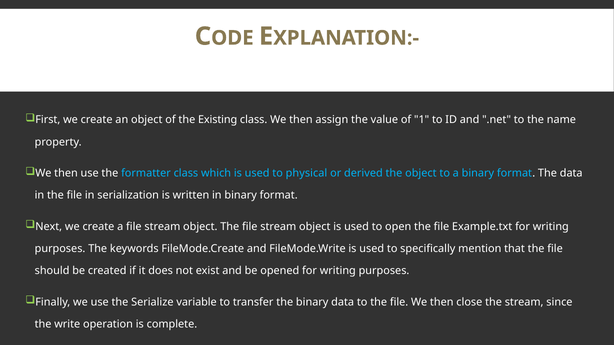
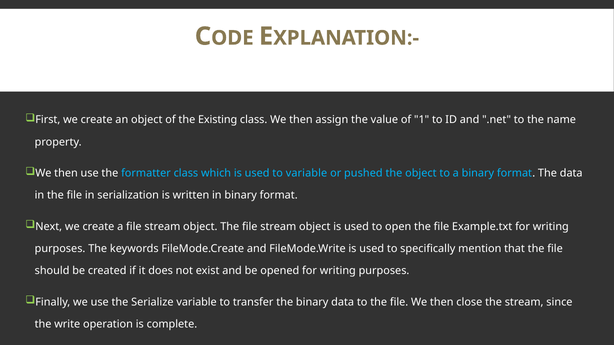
to physical: physical -> variable
derived: derived -> pushed
